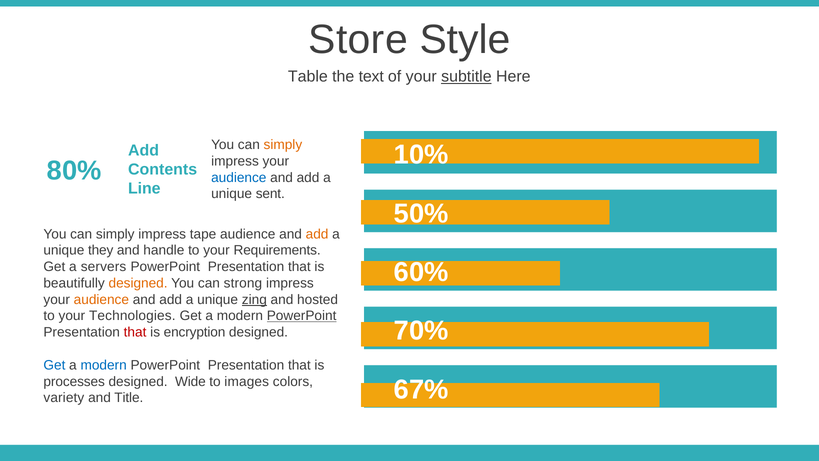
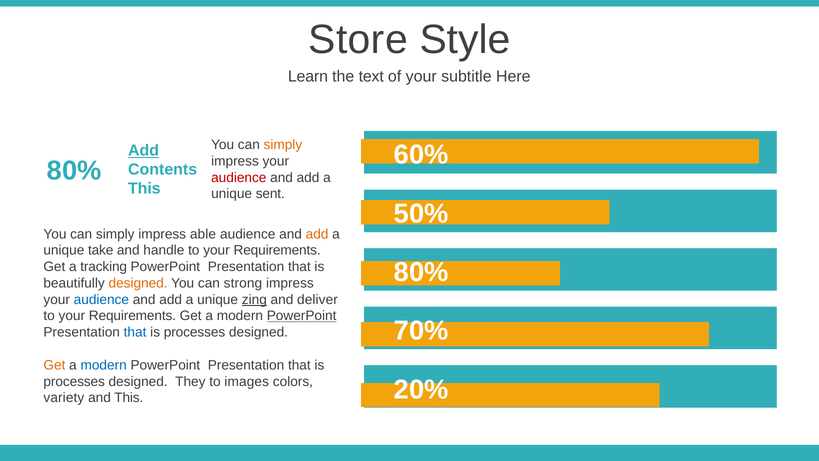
Table: Table -> Learn
subtitle underline: present -> none
10%: 10% -> 60%
Add at (144, 150) underline: none -> present
audience at (239, 177) colour: blue -> red
Line at (144, 189): Line -> This
tape: tape -> able
they: they -> take
60% at (421, 272): 60% -> 80%
servers: servers -> tracking
audience at (101, 299) colour: orange -> blue
hosted: hosted -> deliver
Technologies at (132, 316): Technologies -> Requirements
that at (135, 332) colour: red -> blue
encryption at (195, 332): encryption -> processes
Get at (54, 365) colour: blue -> orange
Wide: Wide -> They
67%: 67% -> 20%
and Title: Title -> This
